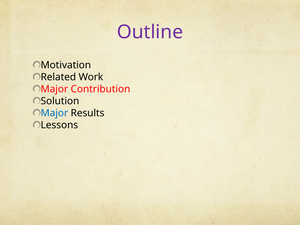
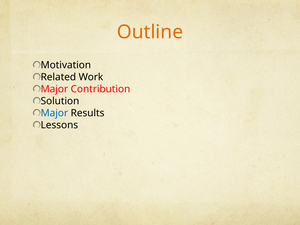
Outline colour: purple -> orange
